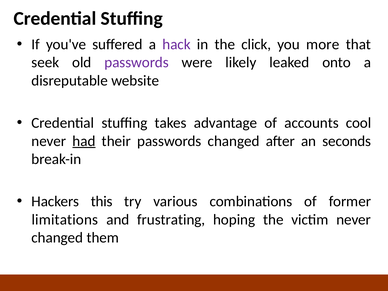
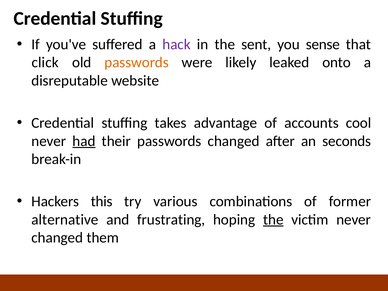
click: click -> sent
more: more -> sense
seek: seek -> click
passwords at (137, 63) colour: purple -> orange
limitations: limitations -> alternative
the at (273, 220) underline: none -> present
